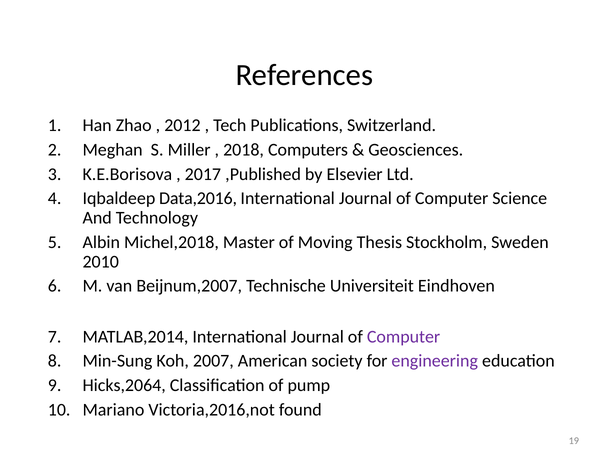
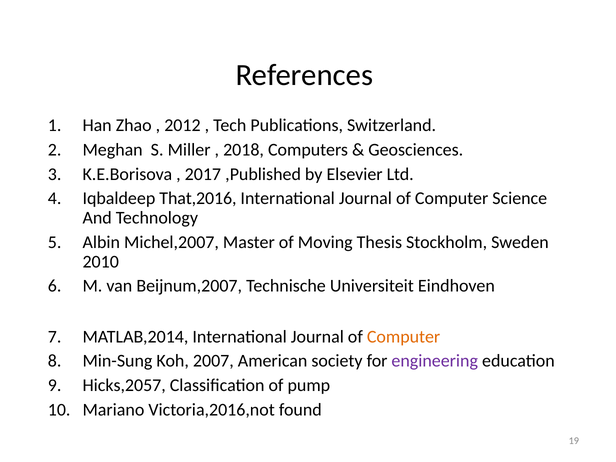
Data,2016: Data,2016 -> That,2016
Michel,2018: Michel,2018 -> Michel,2007
Computer at (404, 337) colour: purple -> orange
Hicks,2064: Hicks,2064 -> Hicks,2057
